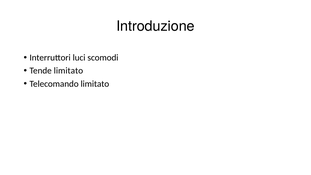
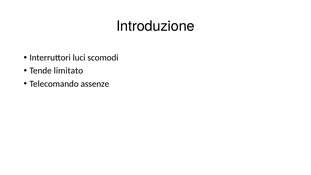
Telecomando limitato: limitato -> assenze
